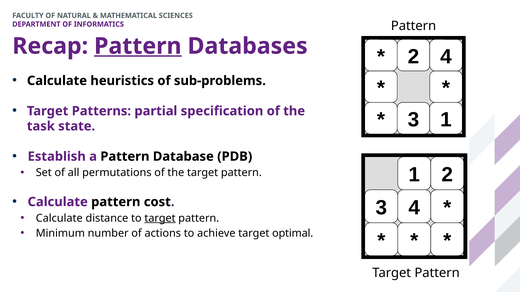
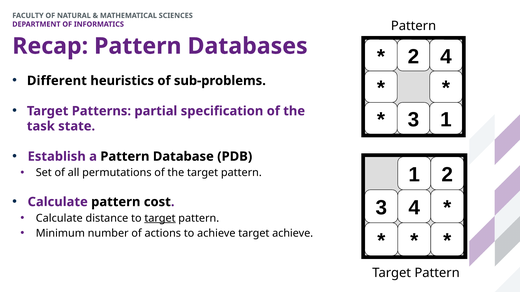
Pattern at (138, 46) underline: present -> none
Calculate at (57, 81): Calculate -> Different
target optimal: optimal -> achieve
